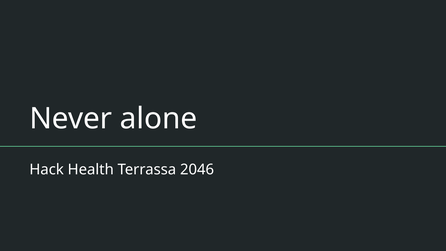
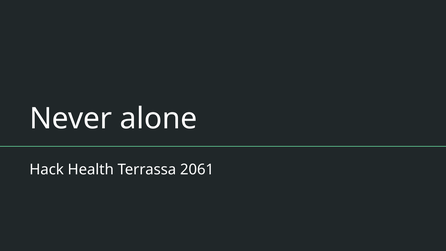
2046: 2046 -> 2061
